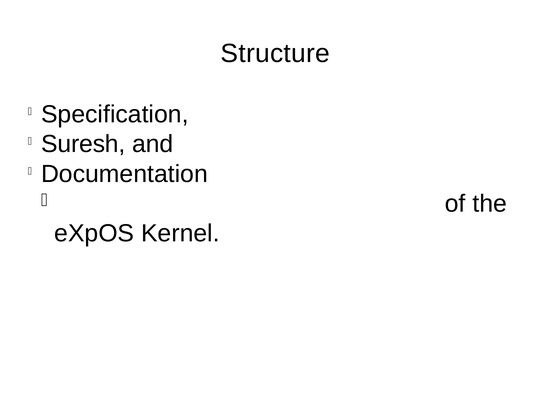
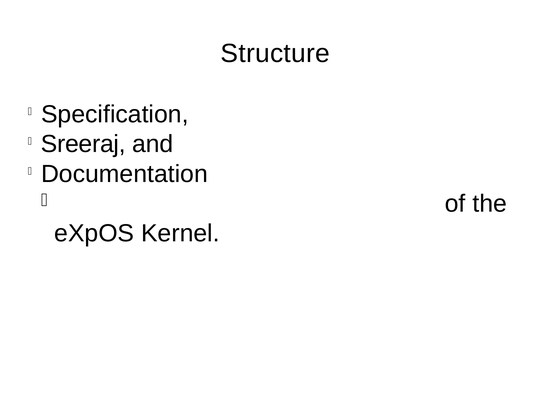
Suresh: Suresh -> Sreeraj
